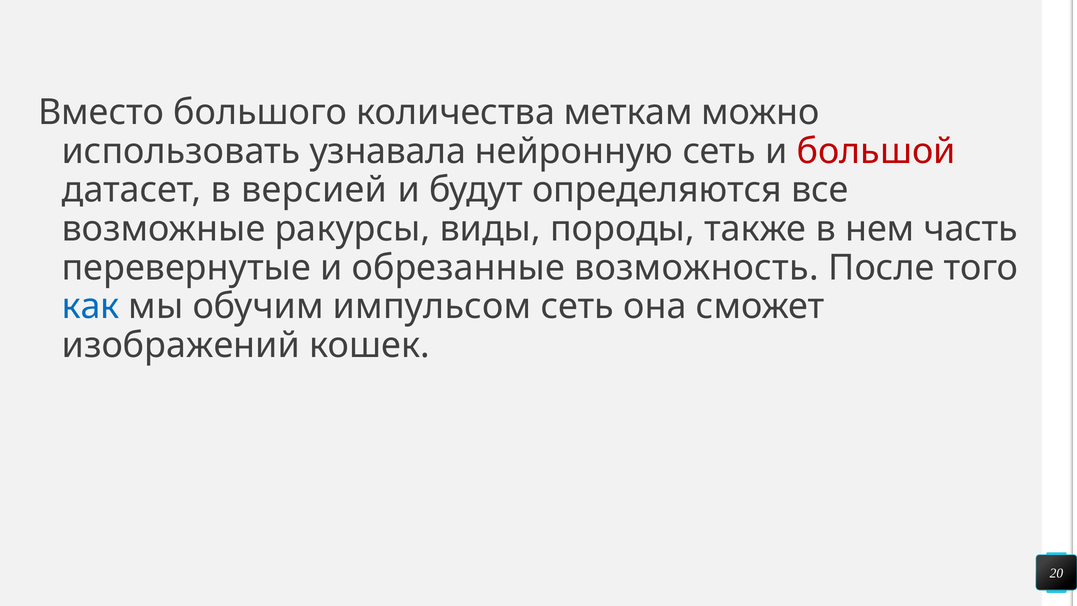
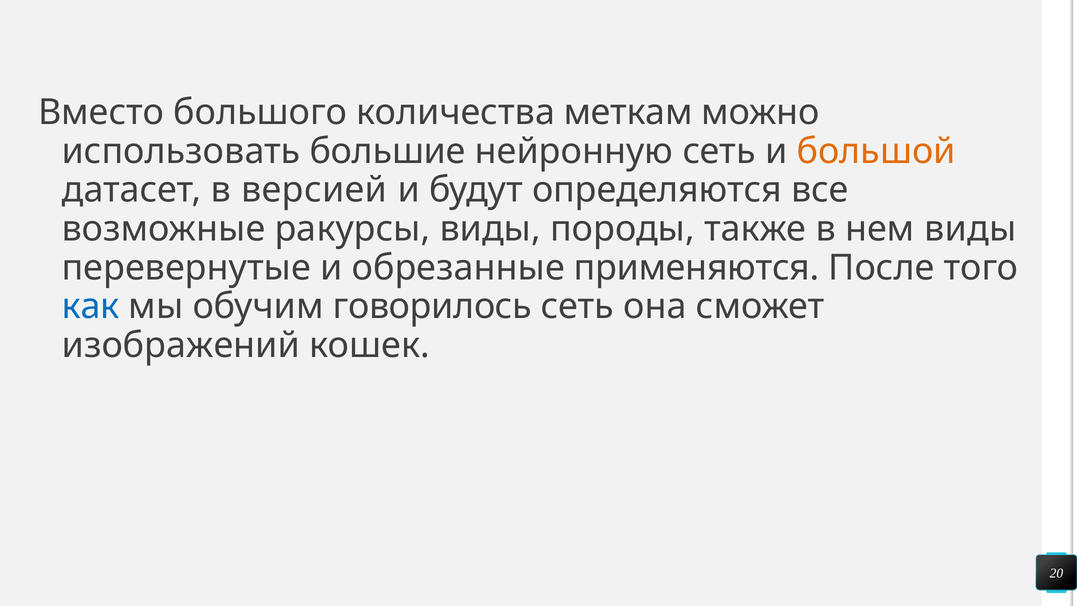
узнавала: узнавала -> большие
большой colour: red -> orange
нем часть: часть -> виды
возможность: возможность -> применяются
импульсом: импульсом -> говорилось
